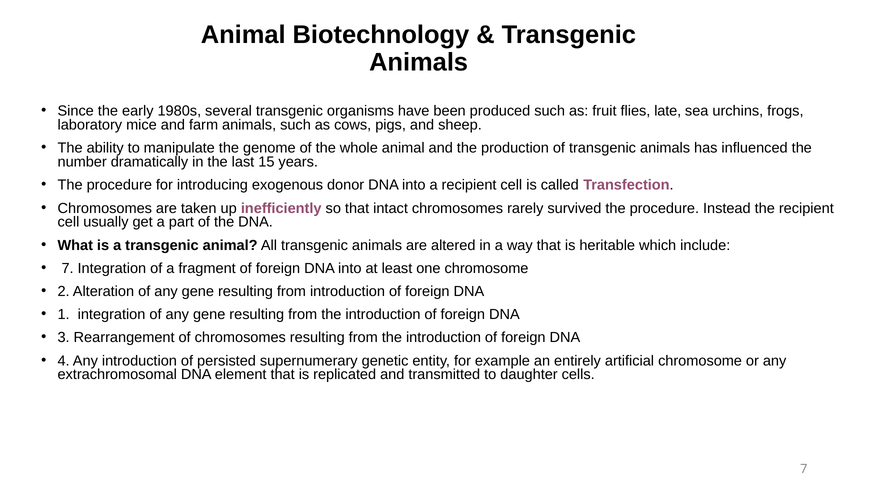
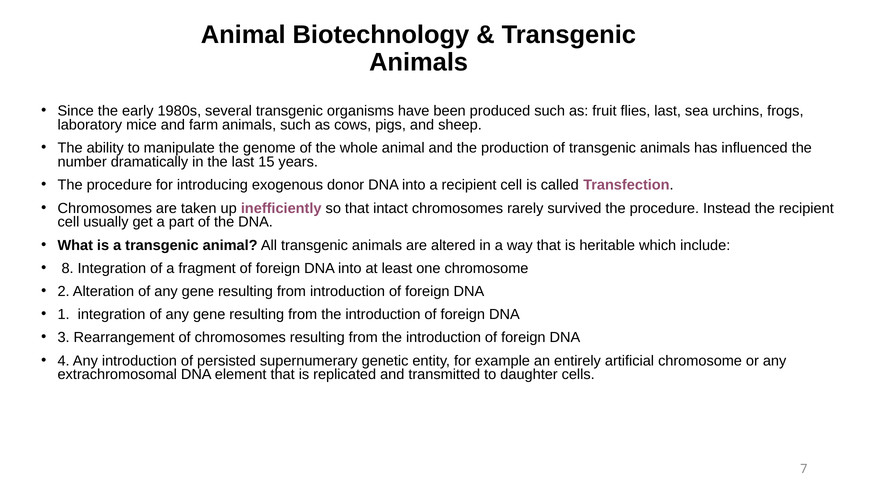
flies late: late -> last
7 at (68, 268): 7 -> 8
